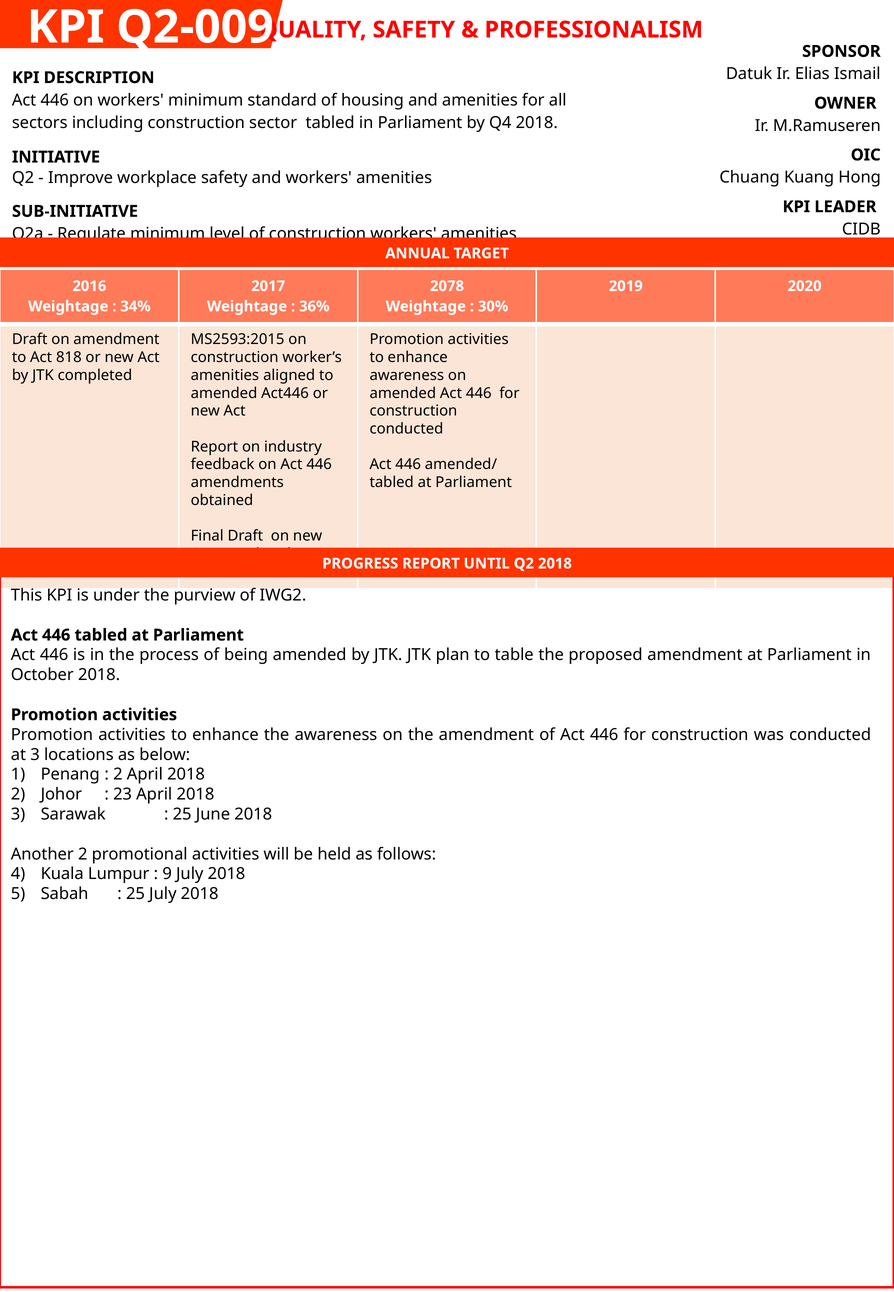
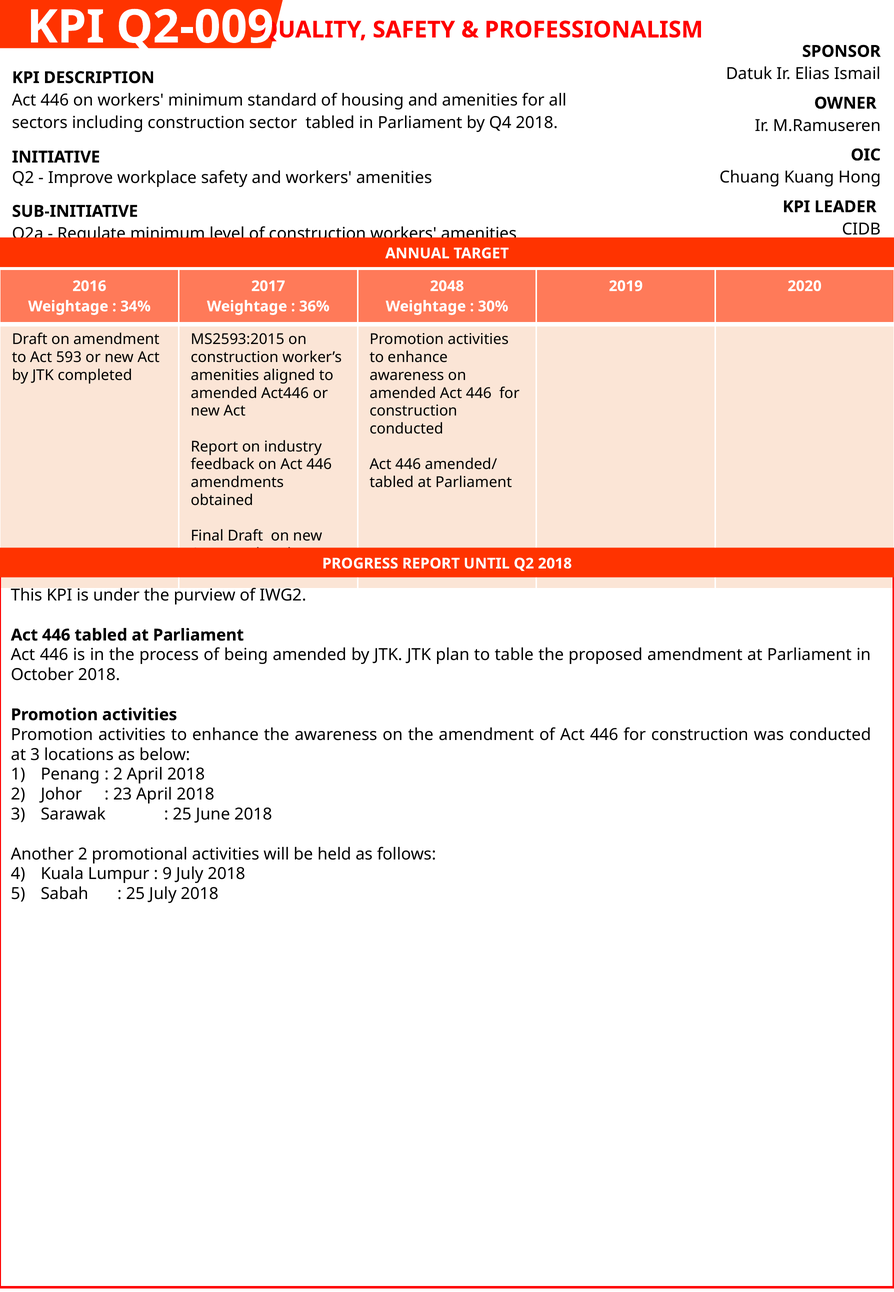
2078: 2078 -> 2048
818: 818 -> 593
